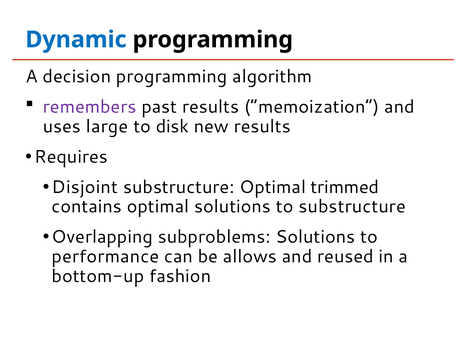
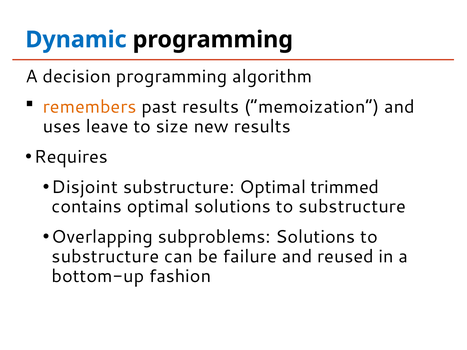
remembers colour: purple -> orange
large: large -> leave
disk: disk -> size
performance at (105, 257): performance -> substructure
allows: allows -> failure
